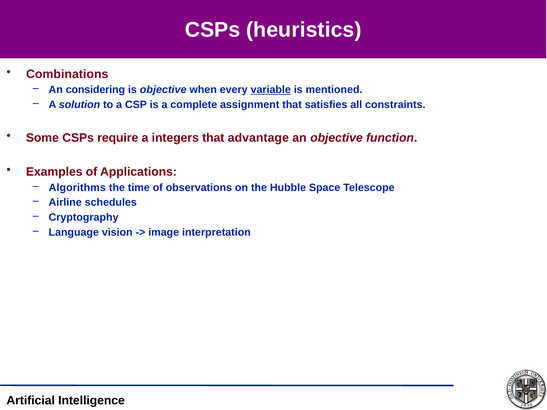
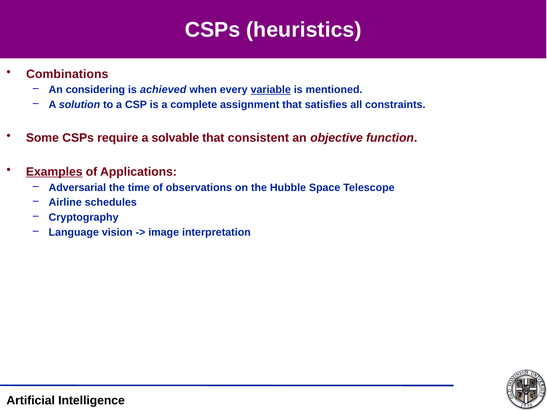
is objective: objective -> achieved
integers: integers -> solvable
advantage: advantage -> consistent
Examples underline: none -> present
Algorithms: Algorithms -> Adversarial
